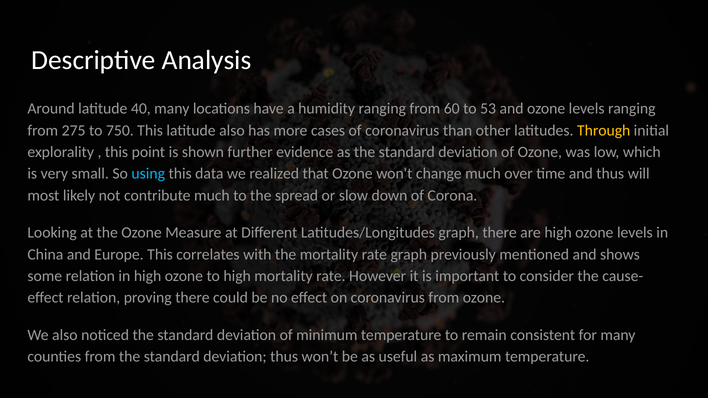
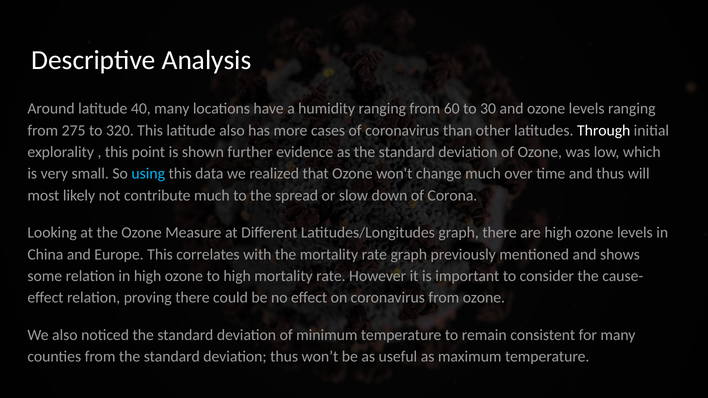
53: 53 -> 30
750: 750 -> 320
Through colour: yellow -> white
